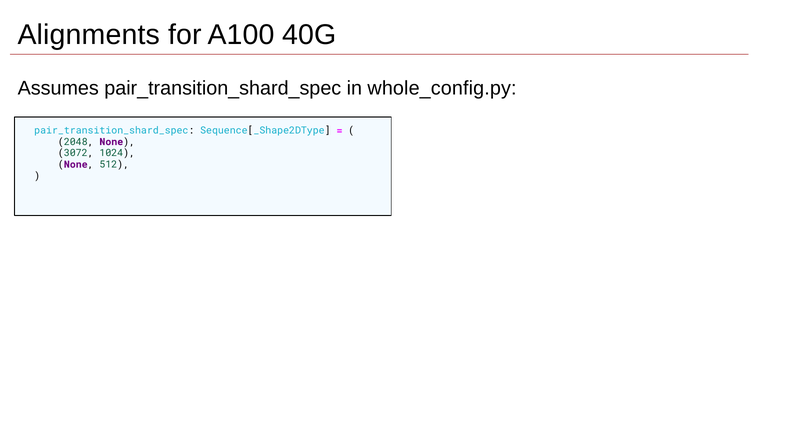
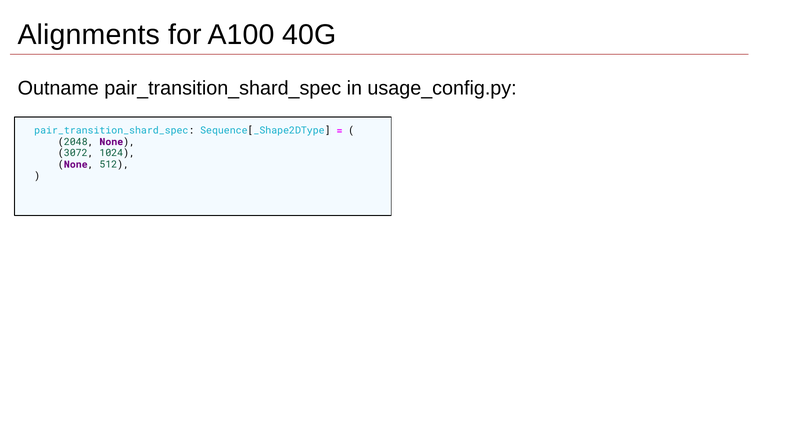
Assumes: Assumes -> Outname
whole_config.py: whole_config.py -> usage_config.py
